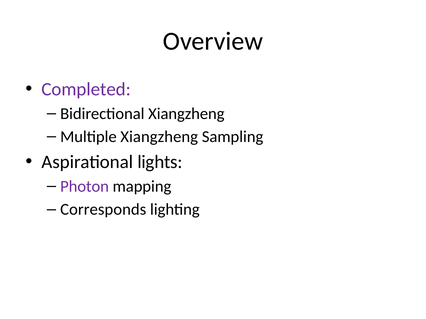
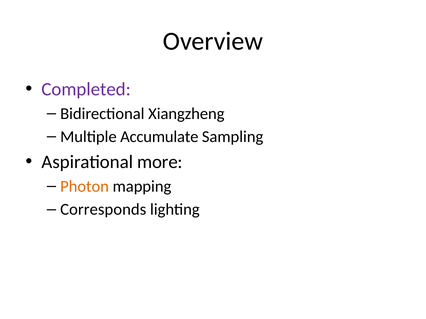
Multiple Xiangzheng: Xiangzheng -> Accumulate
lights: lights -> more
Photon colour: purple -> orange
